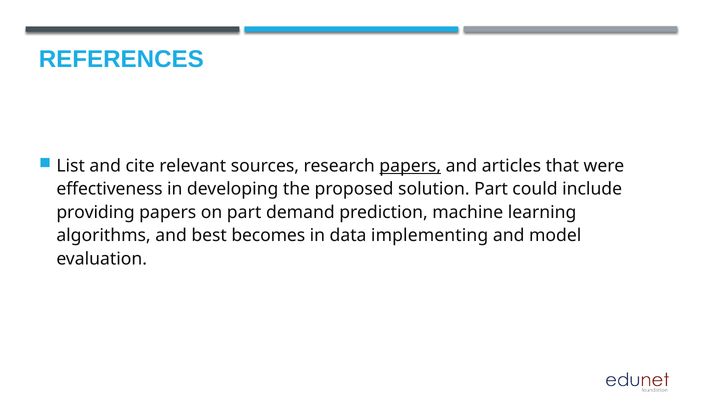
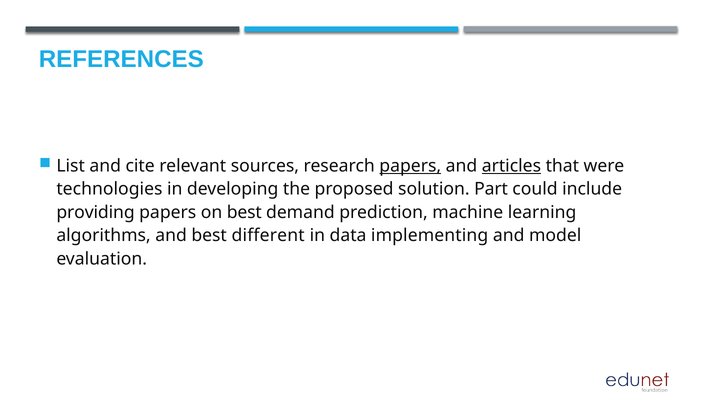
articles underline: none -> present
effectiveness: effectiveness -> technologies
on part: part -> best
becomes: becomes -> different
